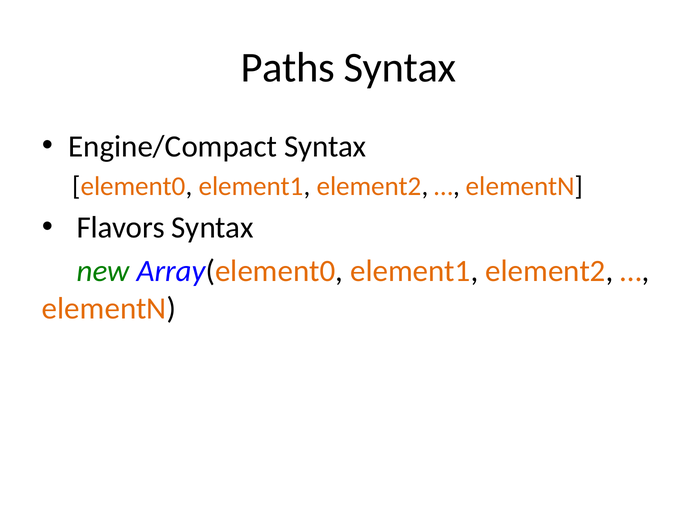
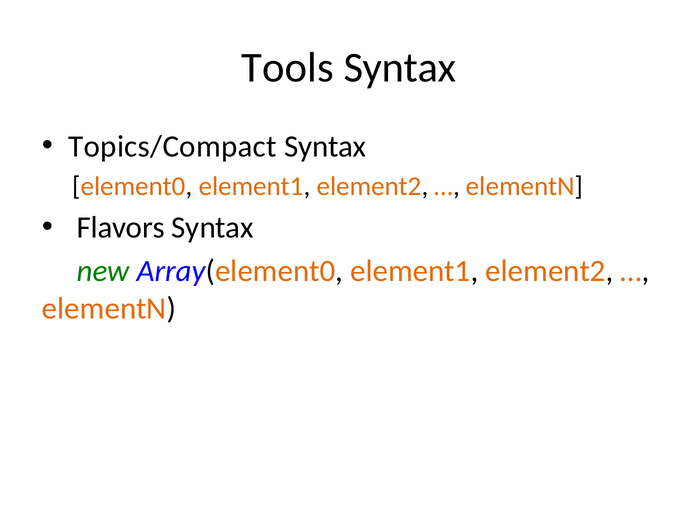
Paths: Paths -> Tools
Engine/Compact: Engine/Compact -> Topics/Compact
